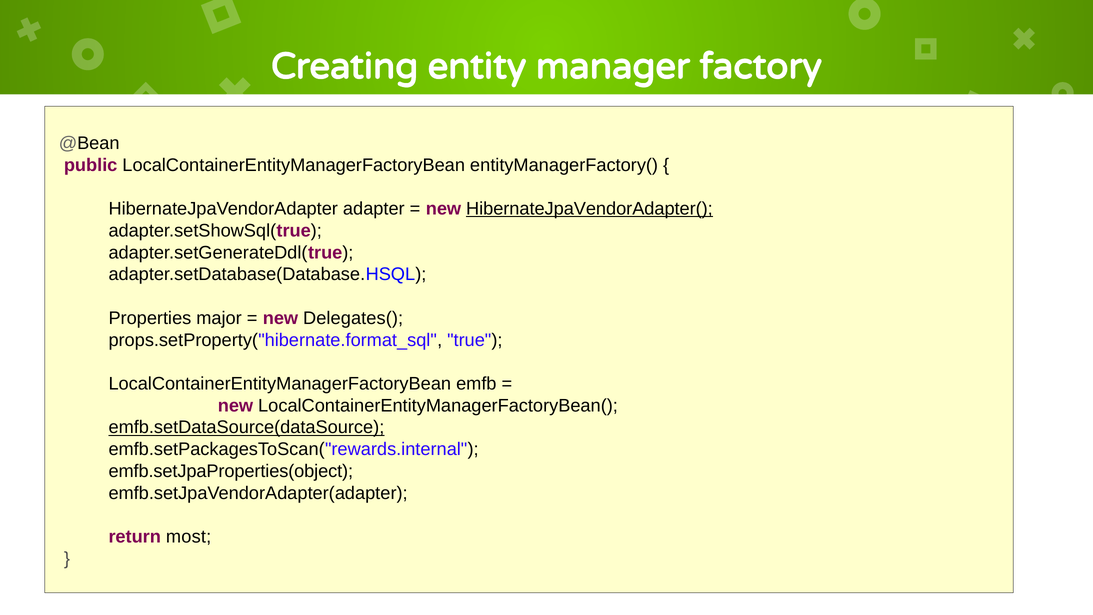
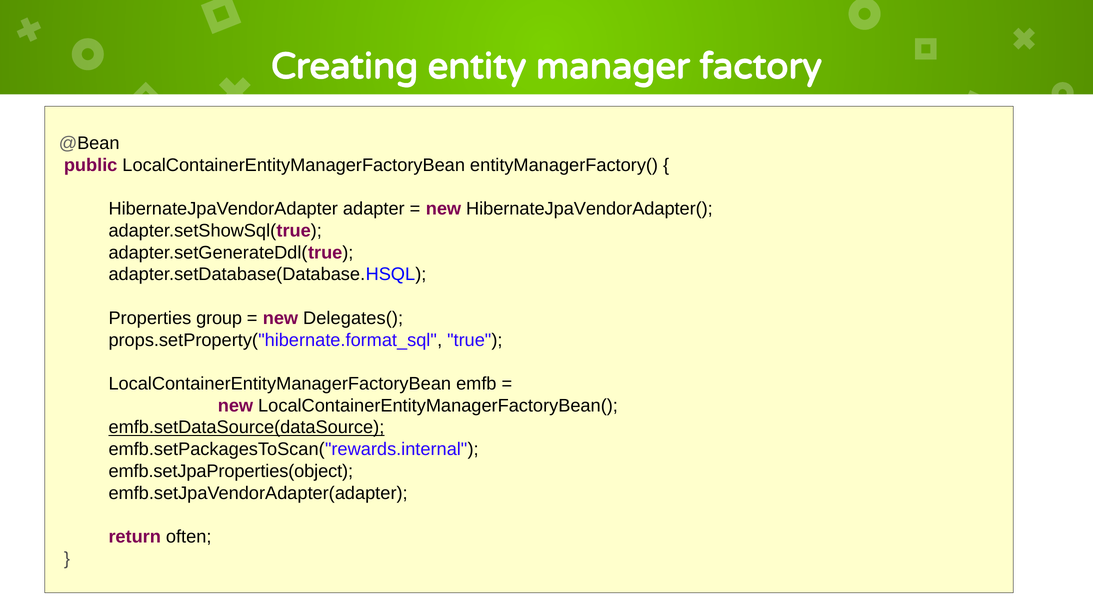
HibernateJpaVendorAdapter( underline: present -> none
major: major -> group
most: most -> often
